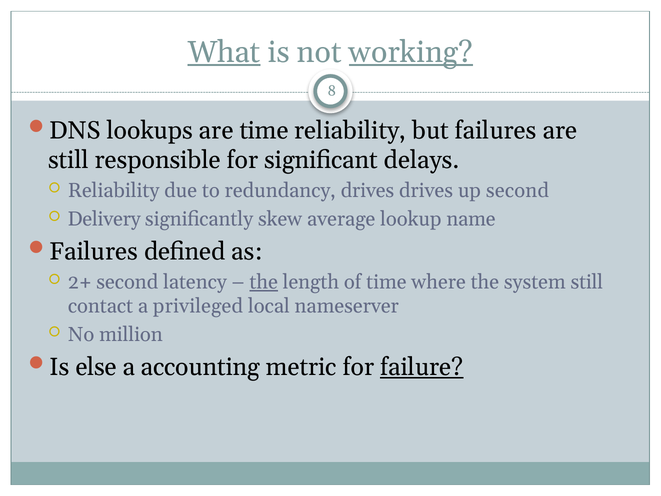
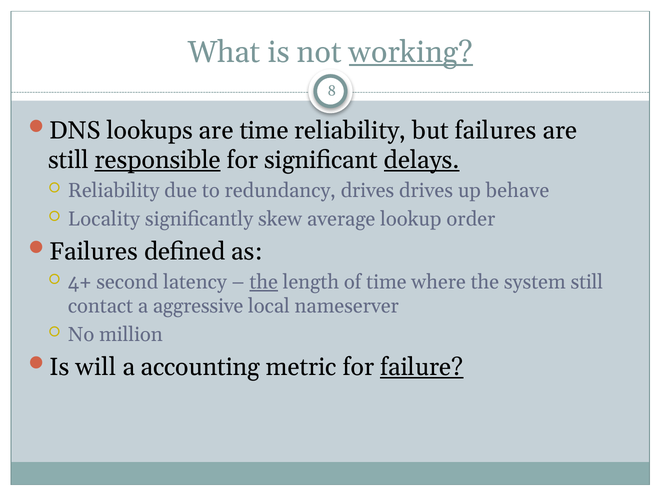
What underline: present -> none
responsible underline: none -> present
delays underline: none -> present
up second: second -> behave
Delivery: Delivery -> Locality
name: name -> order
2+: 2+ -> 4+
privileged: privileged -> aggressive
else: else -> will
